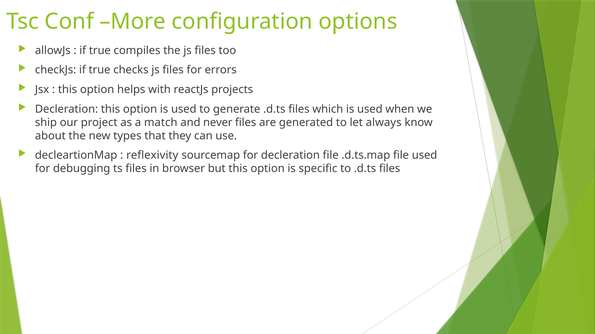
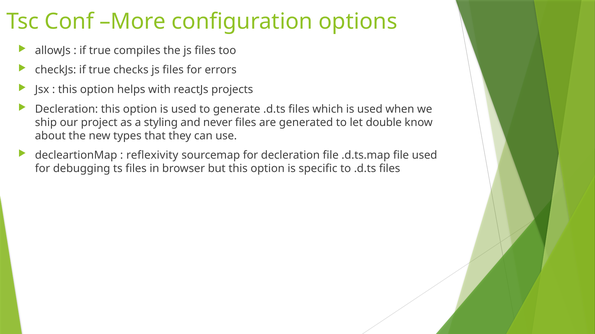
match: match -> styling
always: always -> double
